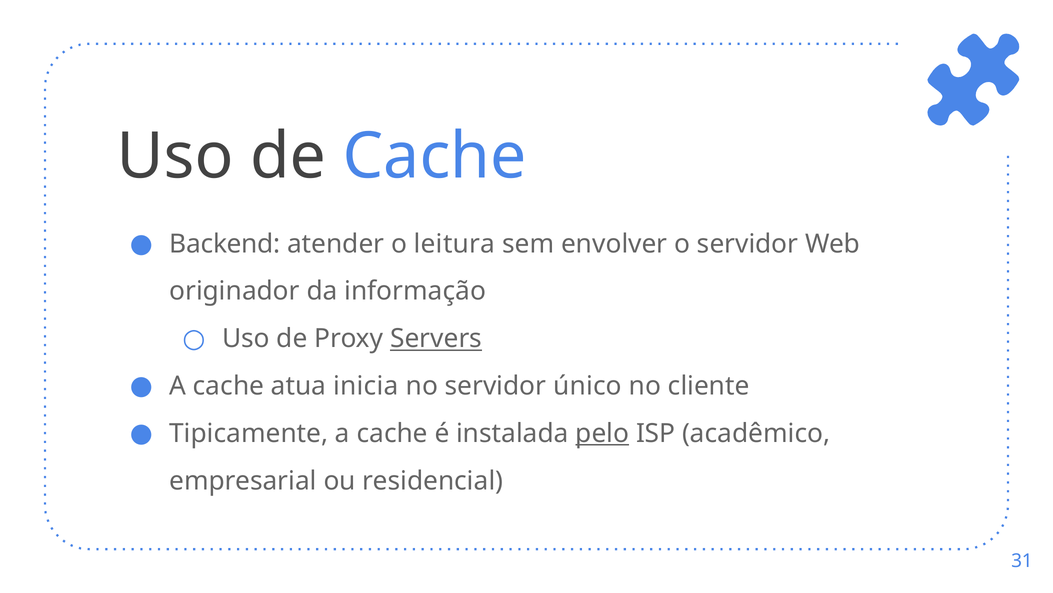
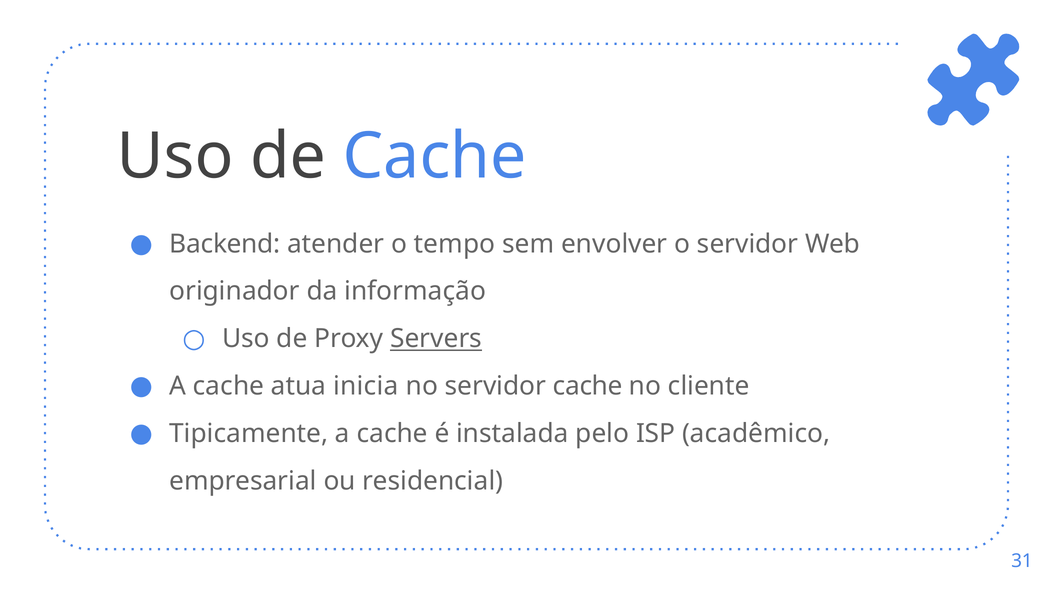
leitura: leitura -> tempo
servidor único: único -> cache
pelo underline: present -> none
